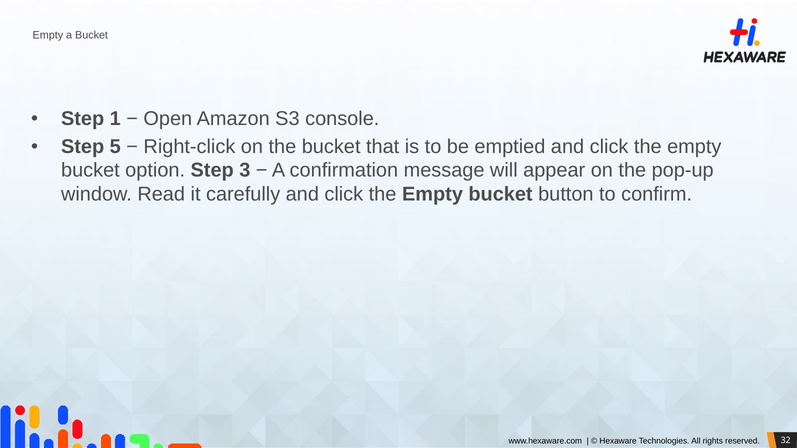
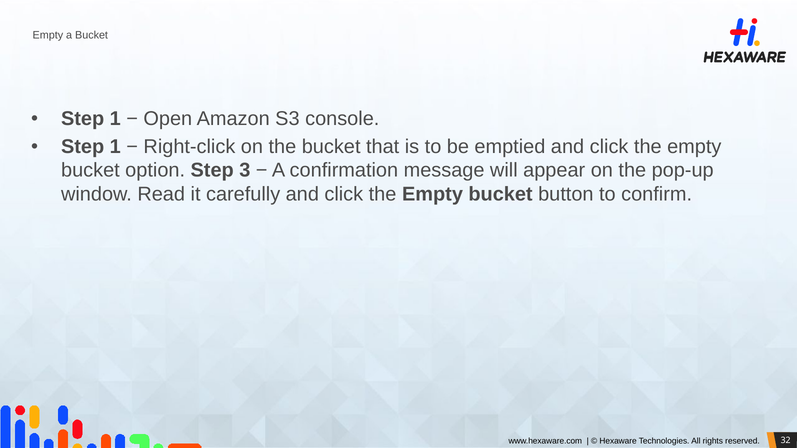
5 at (115, 147): 5 -> 1
